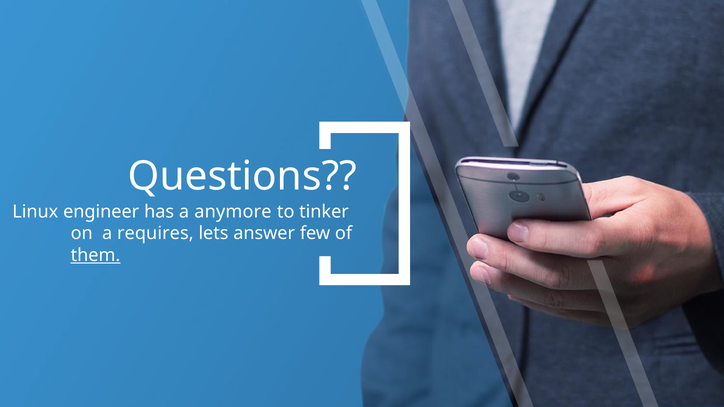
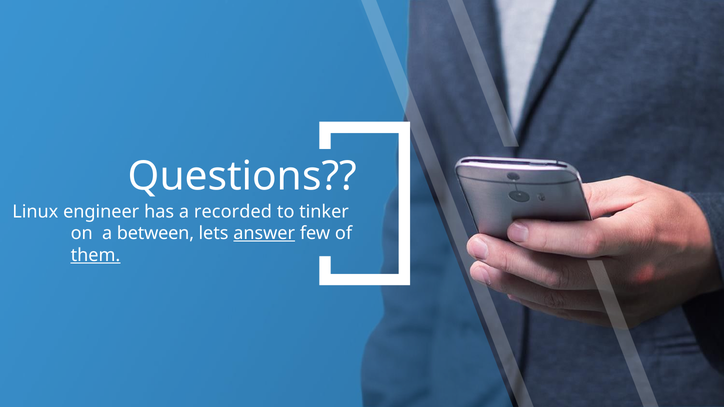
anymore: anymore -> recorded
requires: requires -> between
answer underline: none -> present
